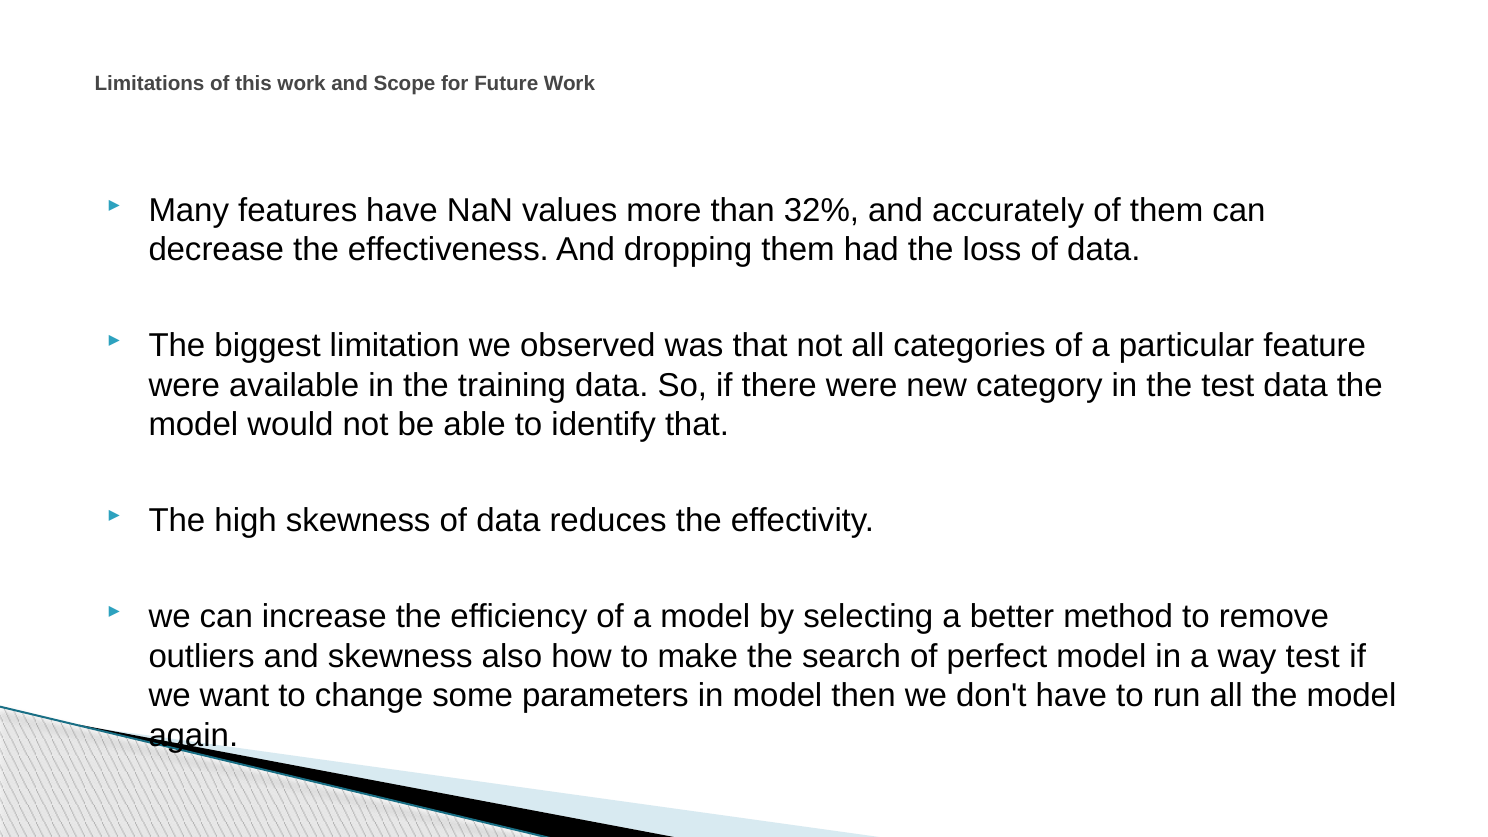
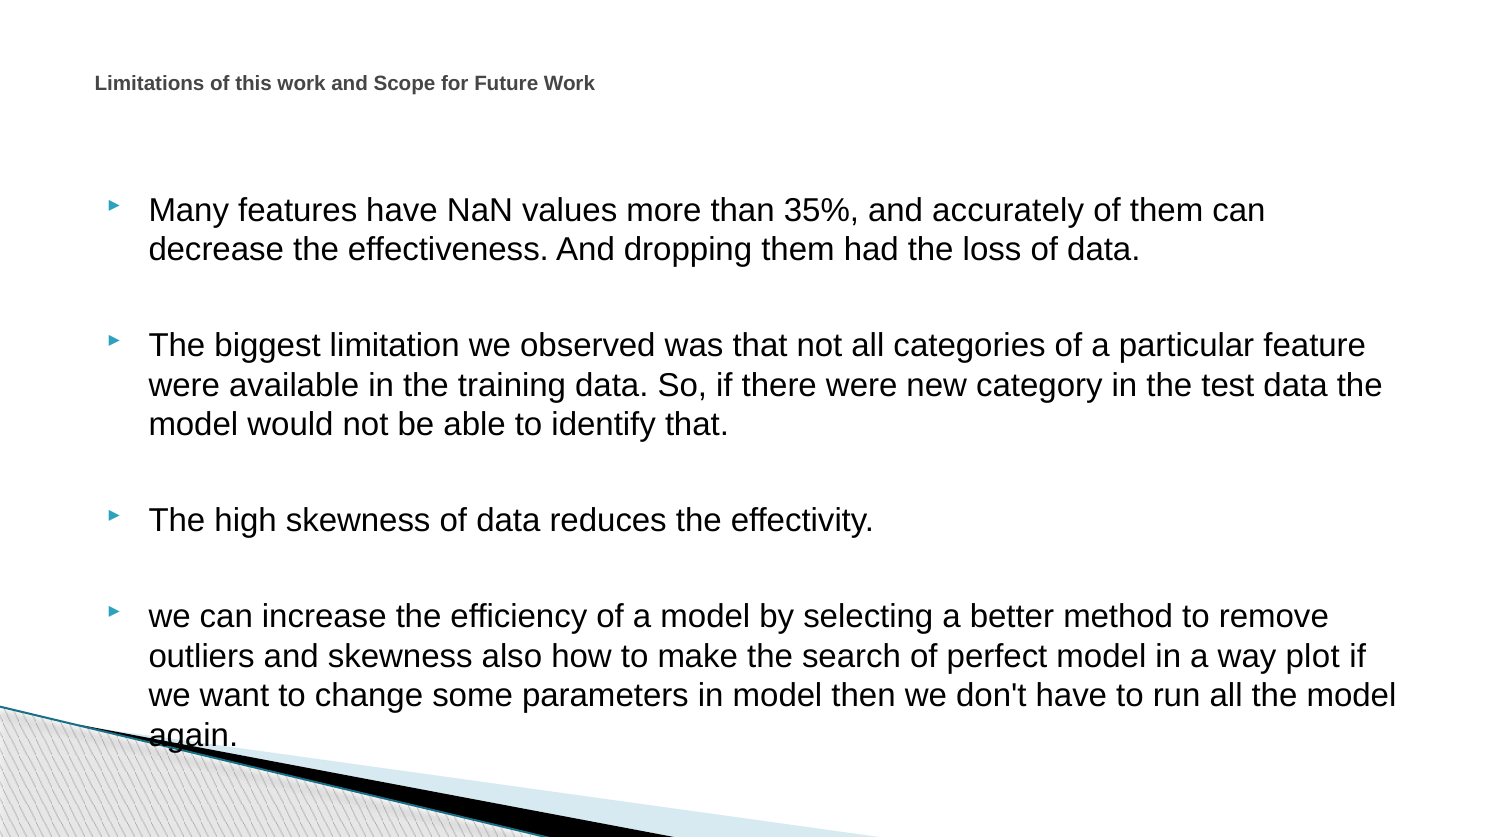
32%: 32% -> 35%
way test: test -> plot
